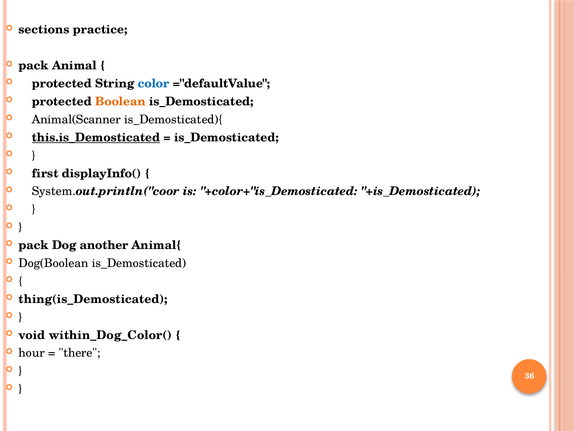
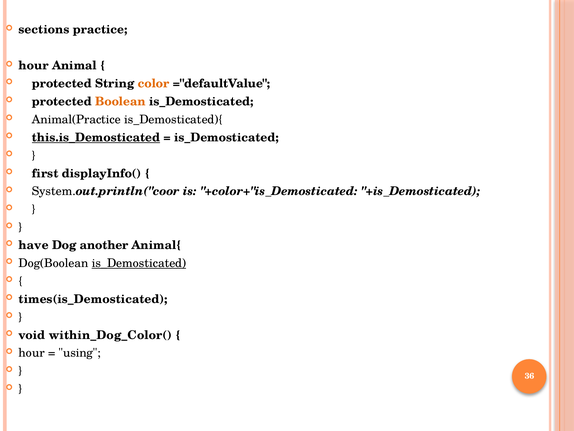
pack at (34, 66): pack -> hour
color colour: blue -> orange
Animal(Scanner: Animal(Scanner -> Animal(Practice
pack at (34, 245): pack -> have
is_Demosticated at (139, 263) underline: none -> present
thing(is_Demosticated: thing(is_Demosticated -> times(is_Demosticated
there: there -> using
